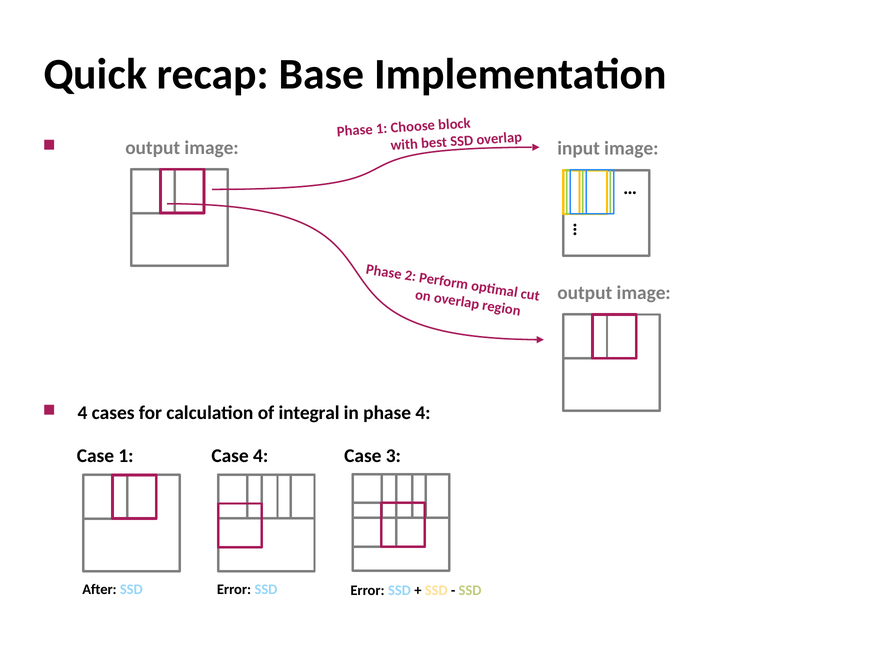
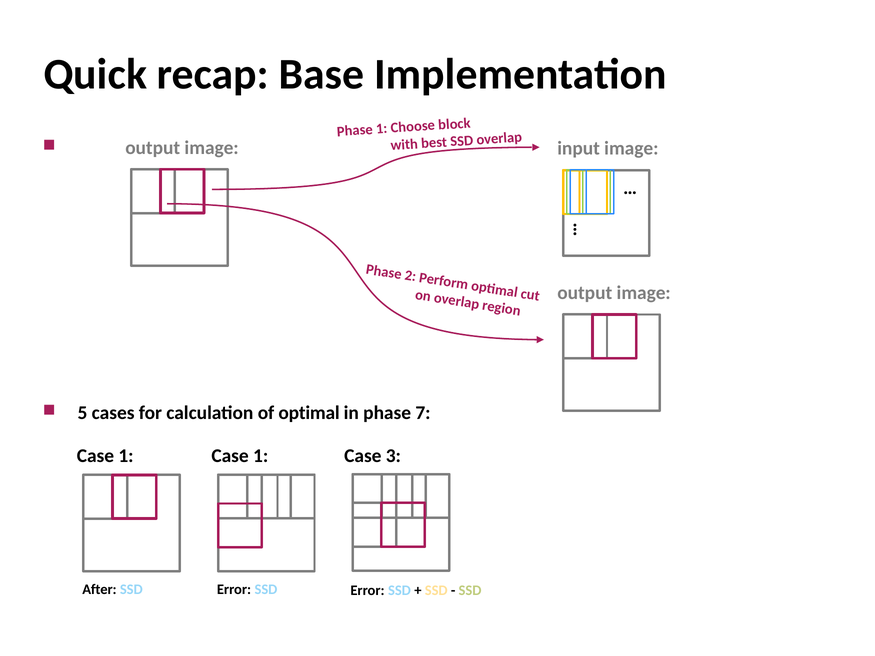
4 at (82, 413): 4 -> 5
of integral: integral -> optimal
phase 4: 4 -> 7
1 Case 4: 4 -> 1
